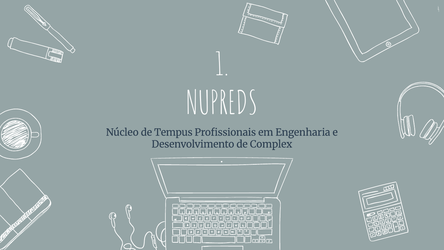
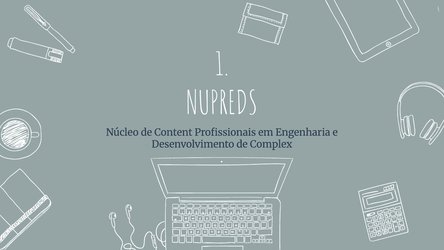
Tempus: Tempus -> Content
